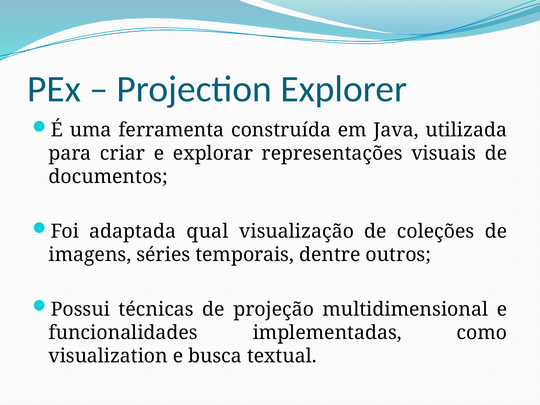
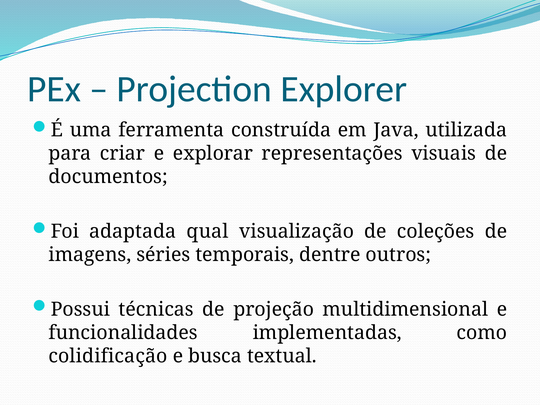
visualization: visualization -> colidificação
